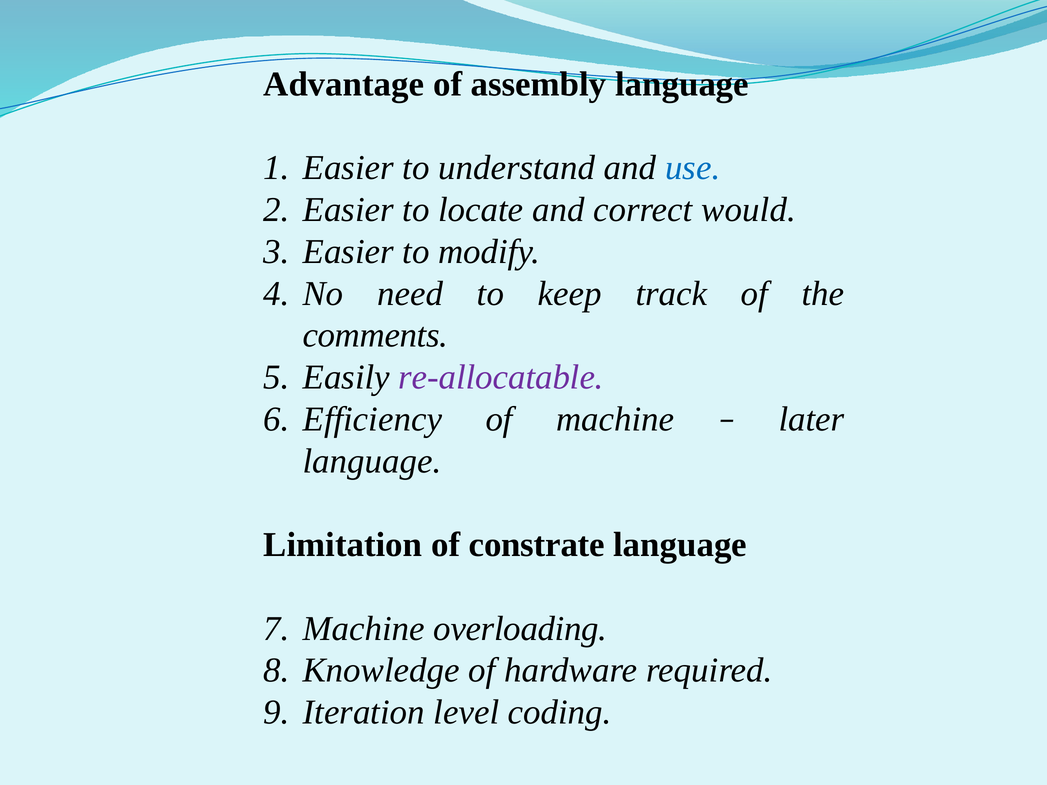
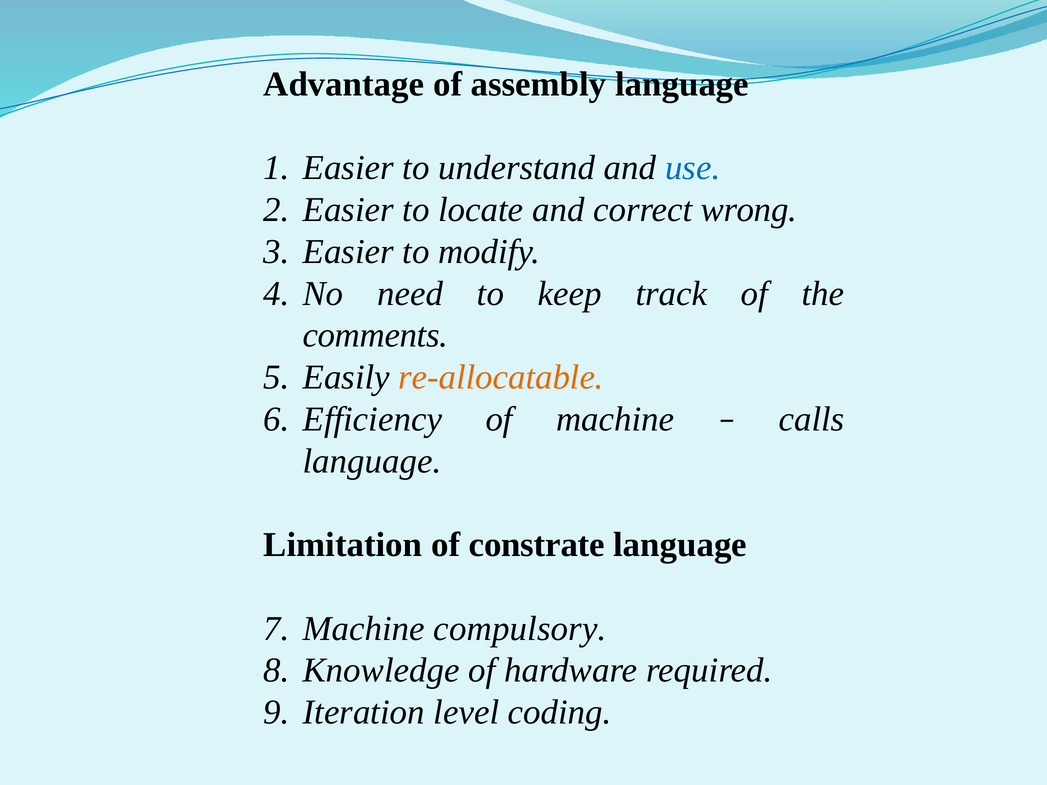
would: would -> wrong
re-allocatable colour: purple -> orange
later: later -> calls
overloading: overloading -> compulsory
